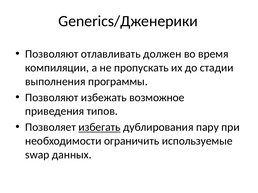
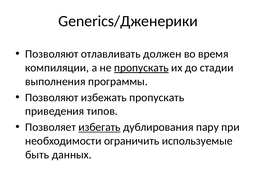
пропускать at (141, 68) underline: none -> present
избежать возможное: возможное -> пропускать
swap: swap -> быть
